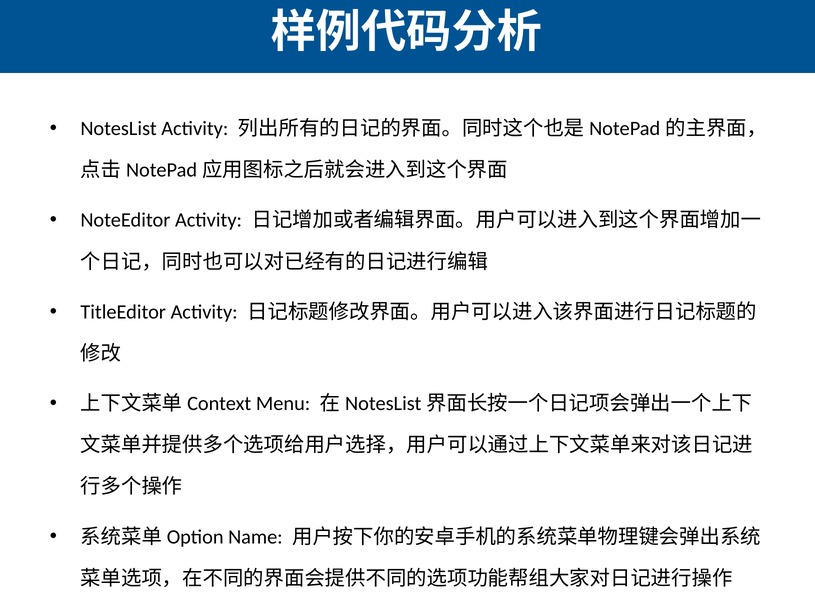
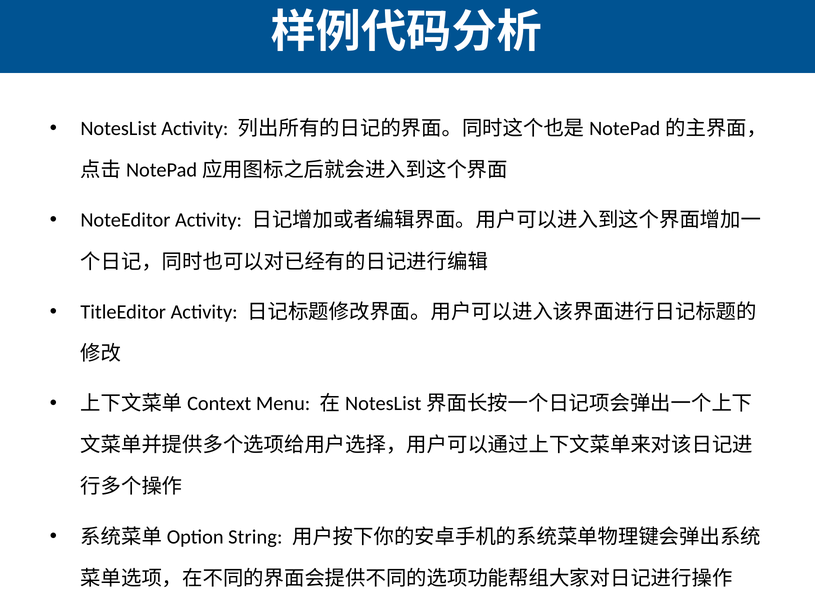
Name: Name -> String
